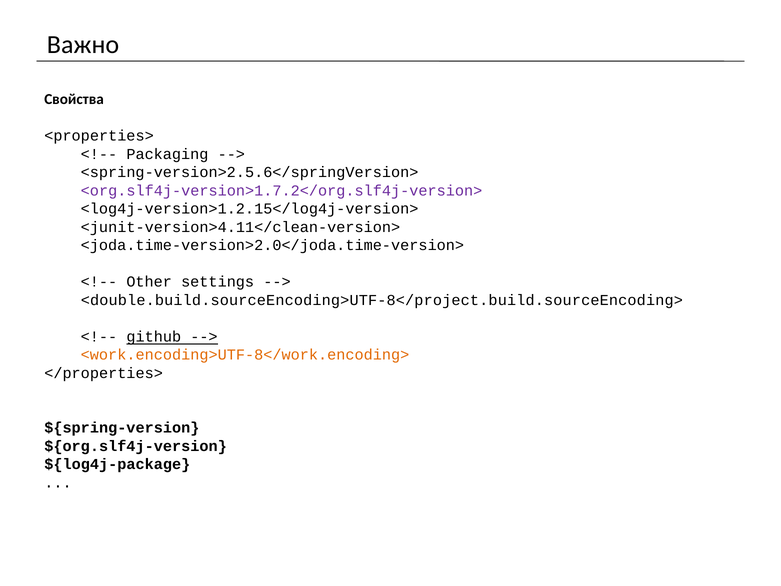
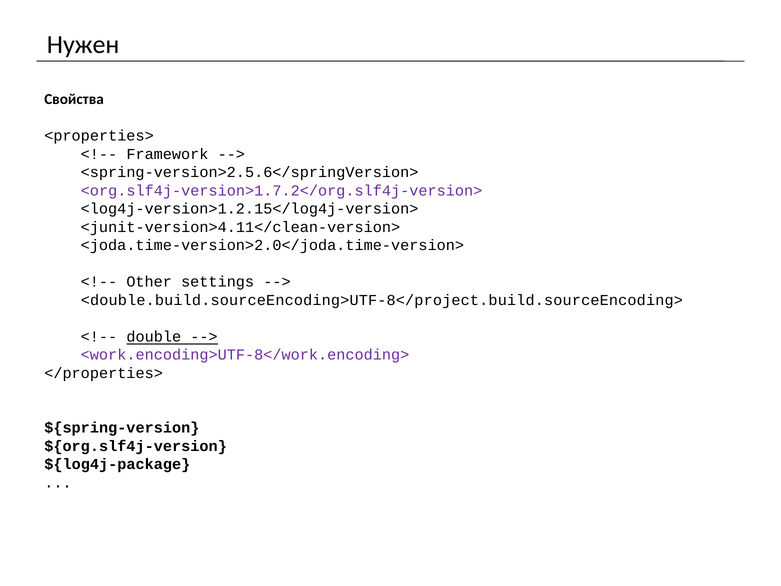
Важно: Важно -> Нужен
Packaging: Packaging -> Framework
github: github -> double
<work.encoding>UTF-8</work.encoding> colour: orange -> purple
